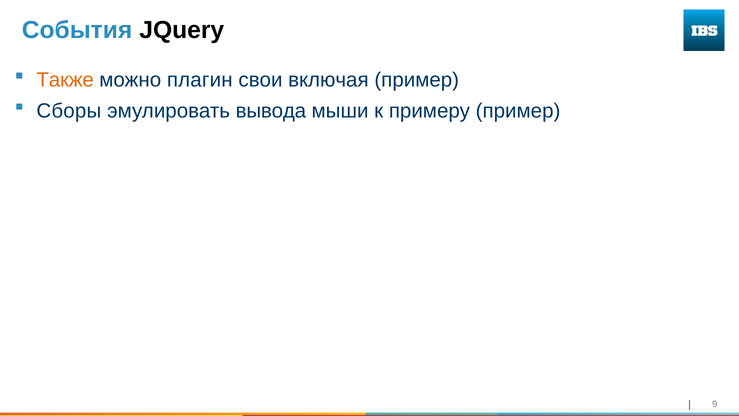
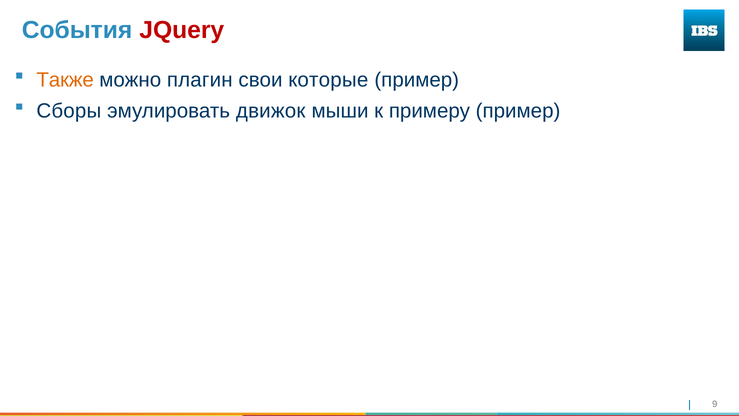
JQuery colour: black -> red
включая: включая -> которые
вывода: вывода -> движок
